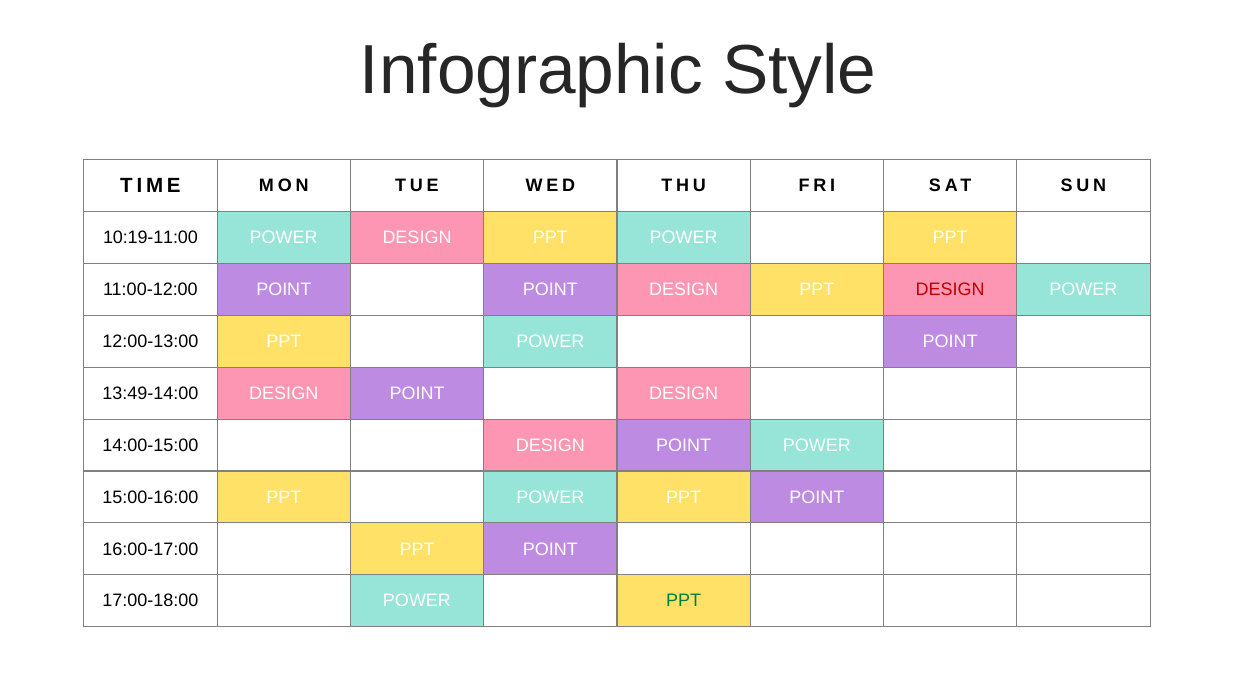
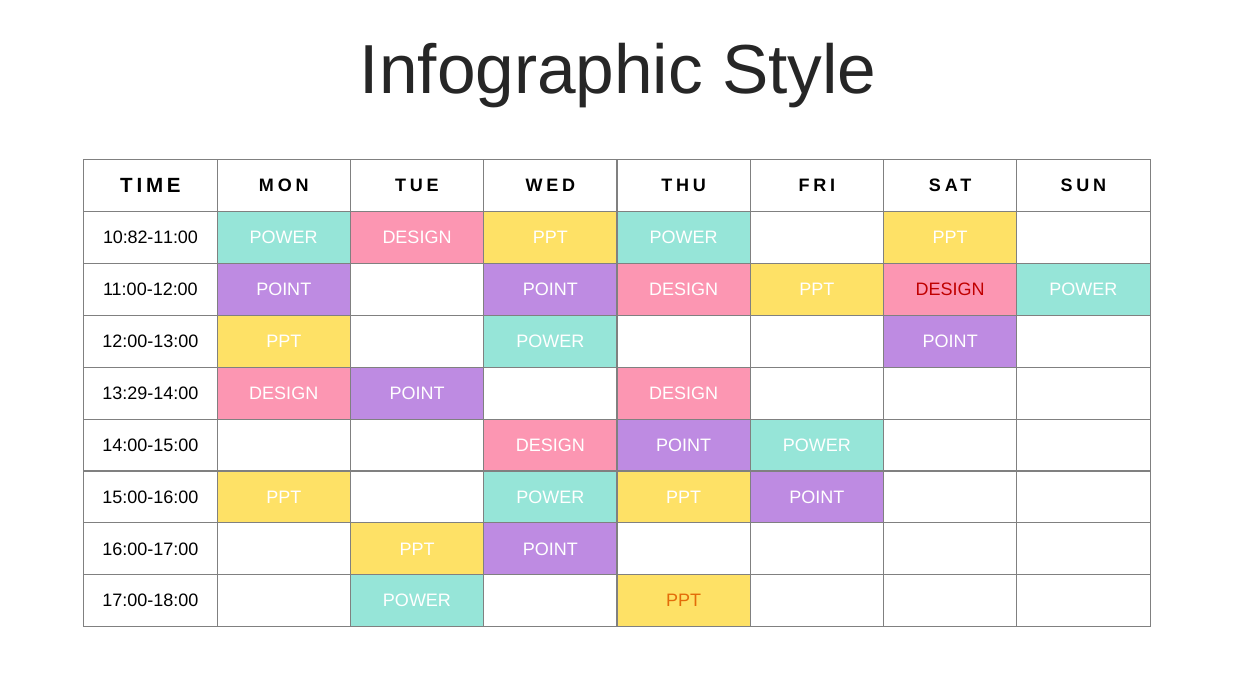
10:19-11:00: 10:19-11:00 -> 10:82-11:00
13:49-14:00: 13:49-14:00 -> 13:29-14:00
PPT at (684, 601) colour: green -> orange
